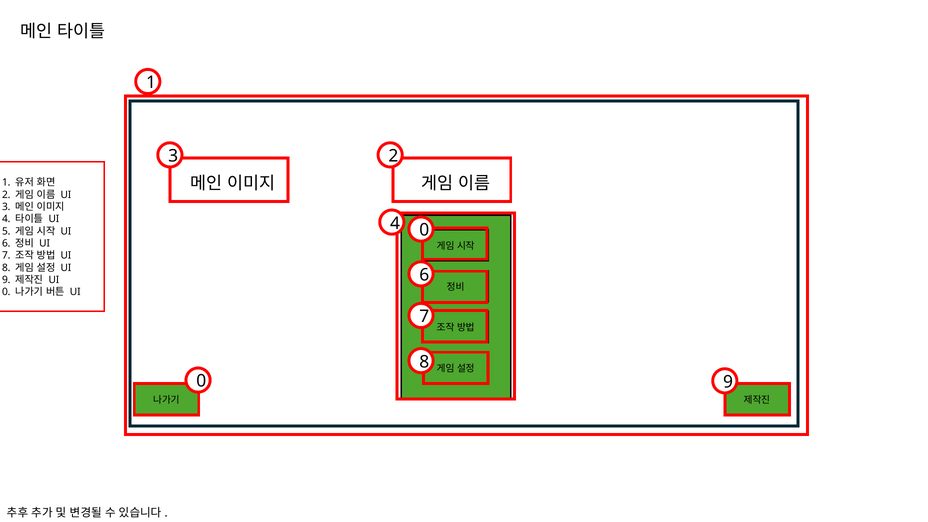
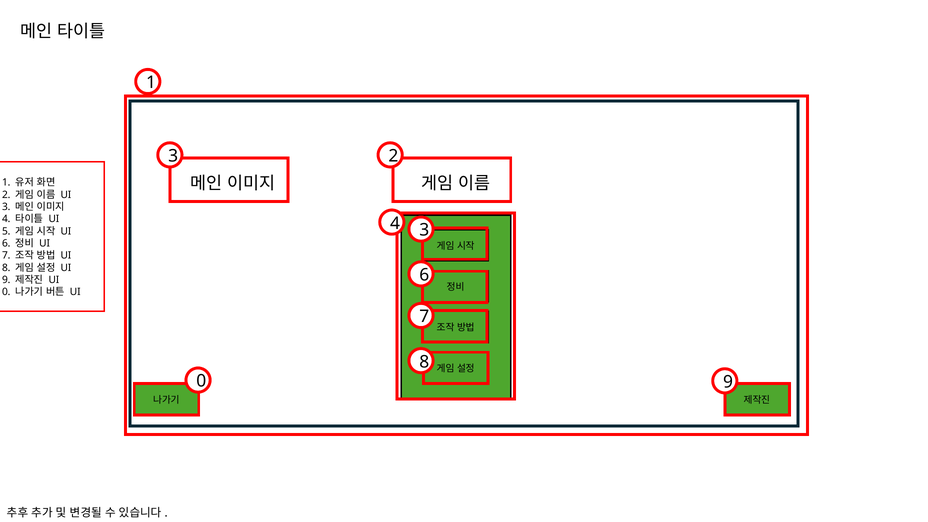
4 0: 0 -> 3
